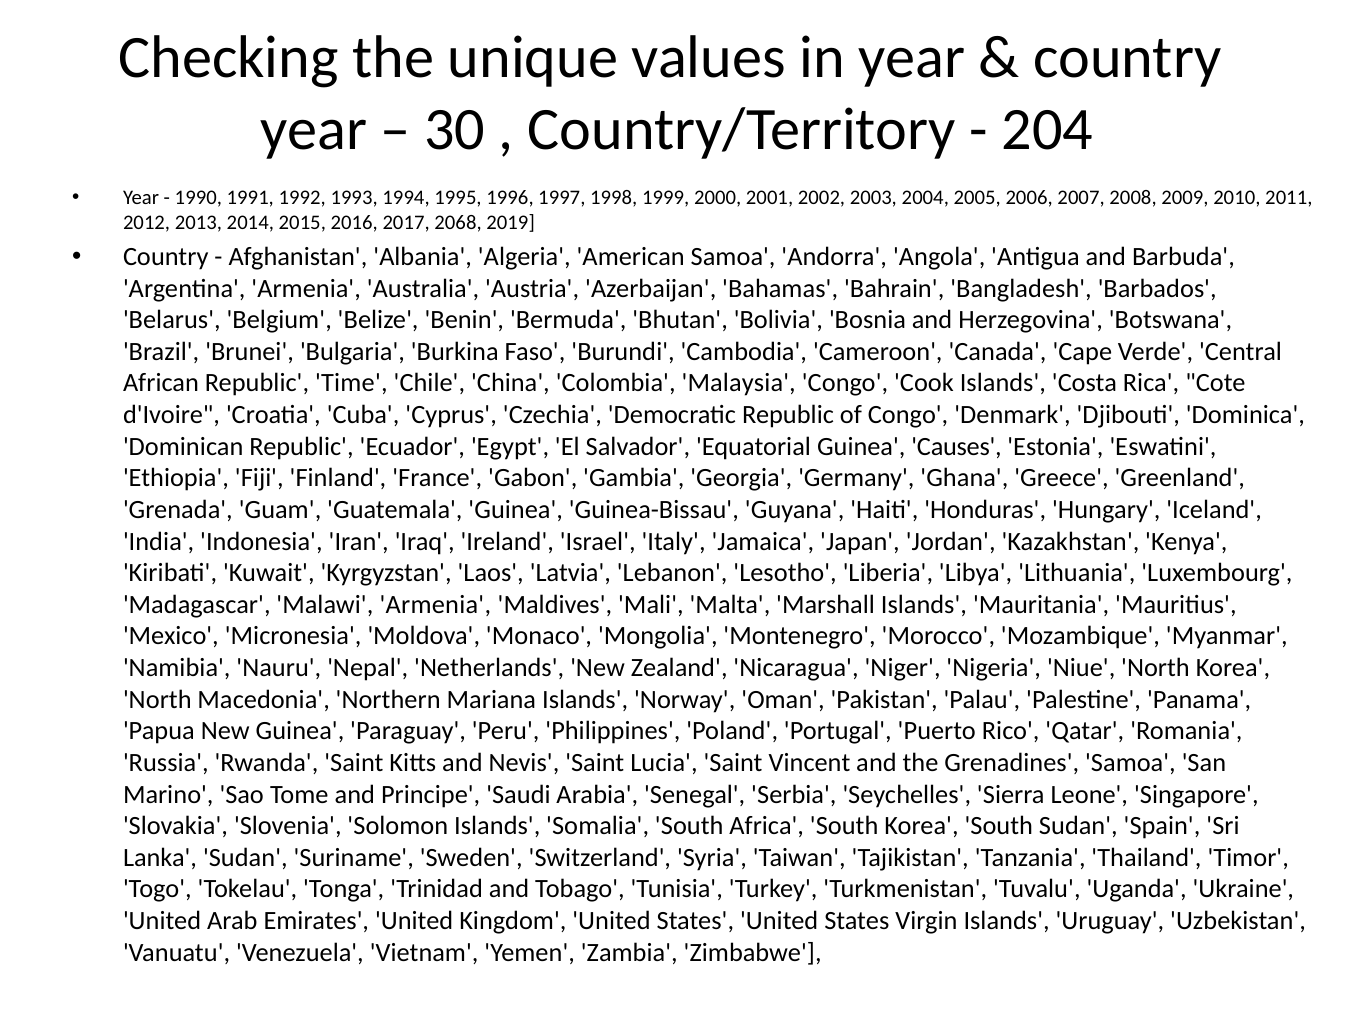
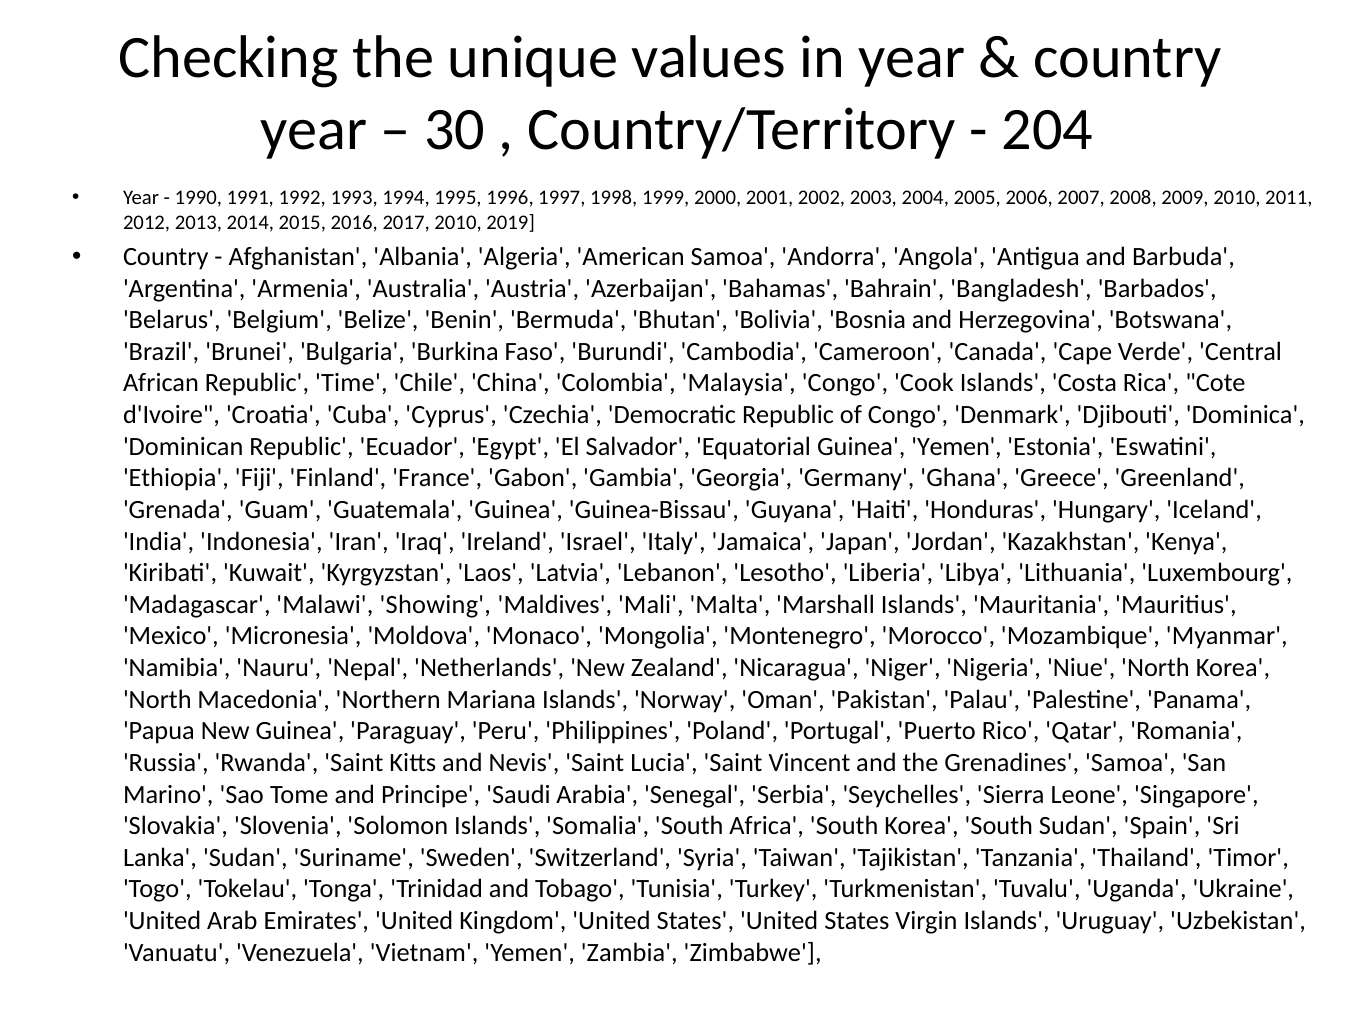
2017 2068: 2068 -> 2010
Guinea Causes: Causes -> Yemen
Malawi Armenia: Armenia -> Showing
